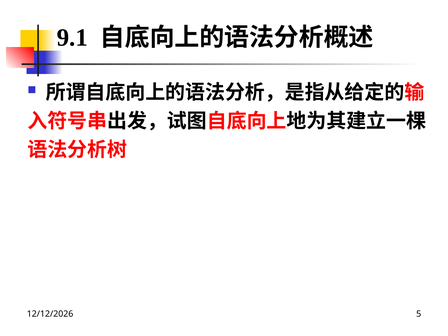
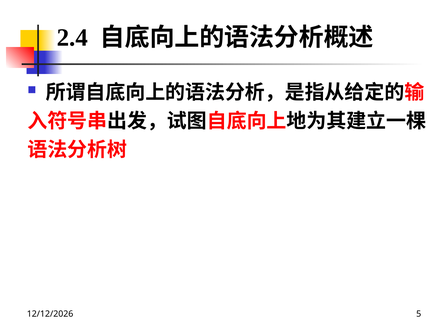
9.1: 9.1 -> 2.4
